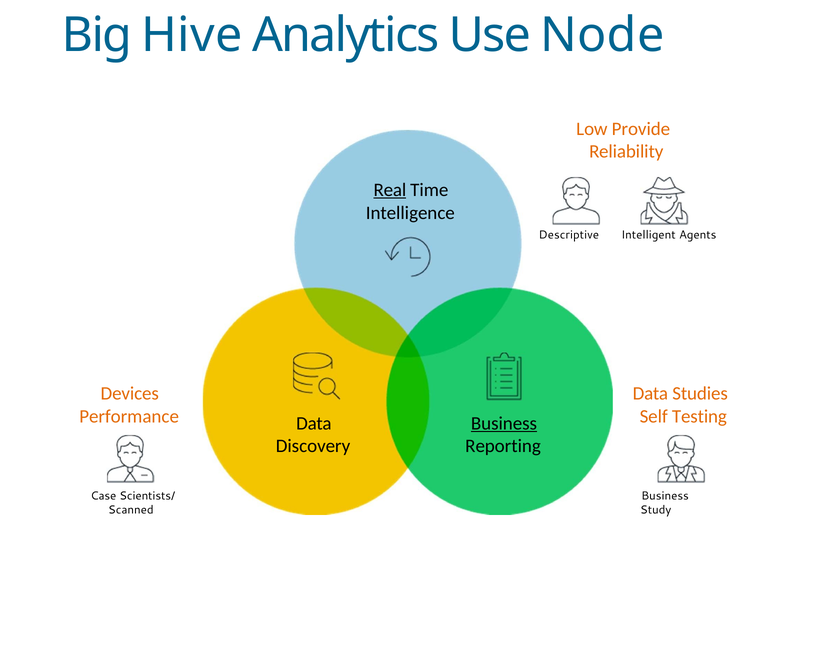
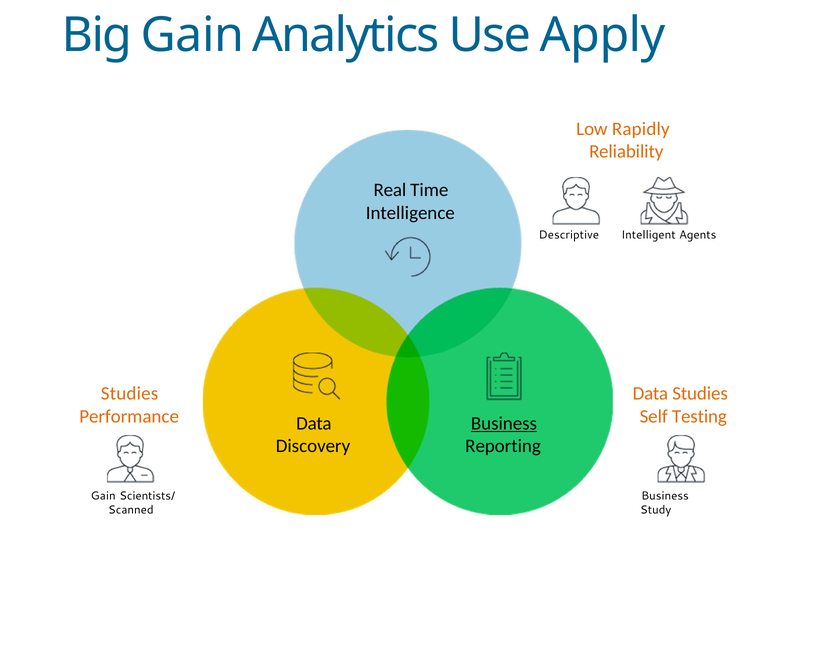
Big Hive: Hive -> Gain
Node: Node -> Apply
Provide: Provide -> Rapidly
Real underline: present -> none
Devices at (130, 393): Devices -> Studies
Case at (103, 496): Case -> Gain
